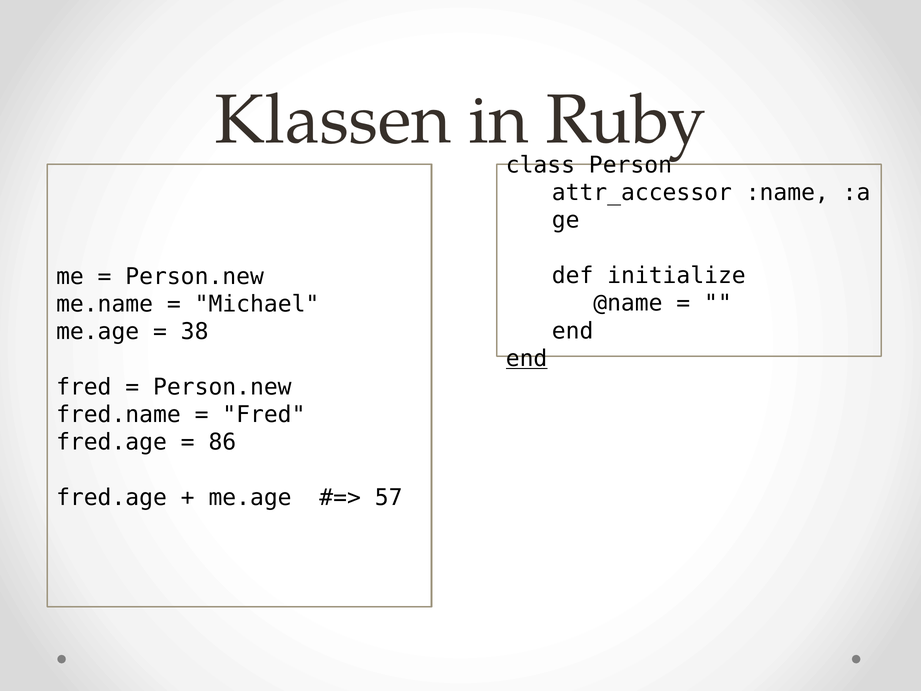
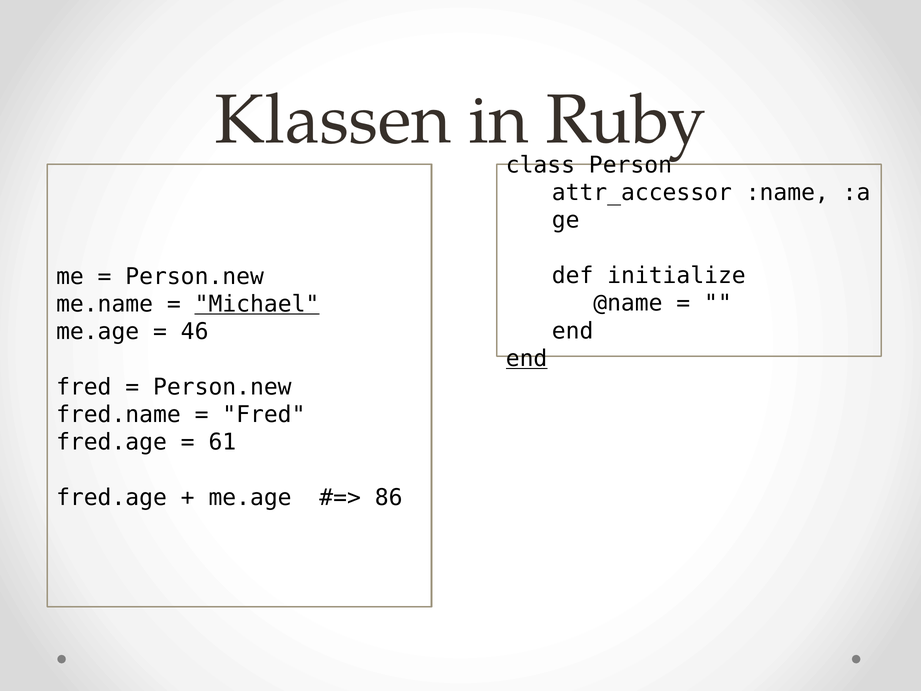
Michael underline: none -> present
38: 38 -> 46
86: 86 -> 61
57: 57 -> 86
